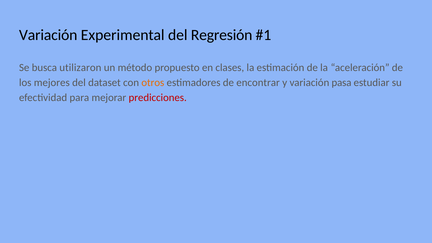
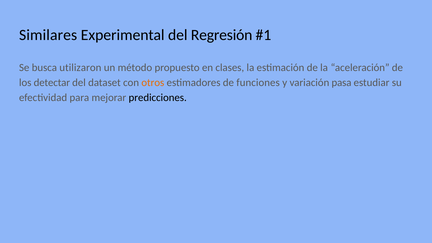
Variación at (48, 35): Variación -> Similares
mejores: mejores -> detectar
encontrar: encontrar -> funciones
predicciones colour: red -> black
